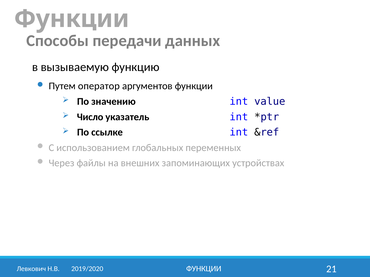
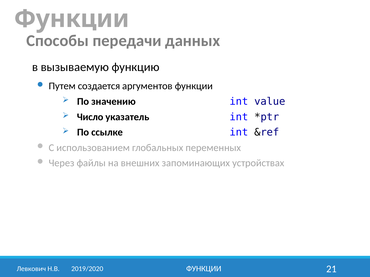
оператор: оператор -> создается
